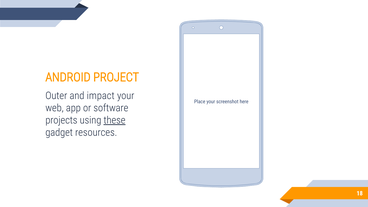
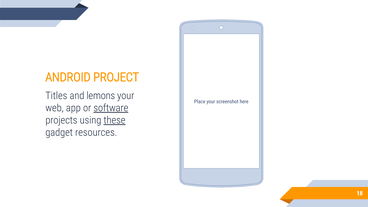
Outer: Outer -> Titles
impact: impact -> lemons
software underline: none -> present
